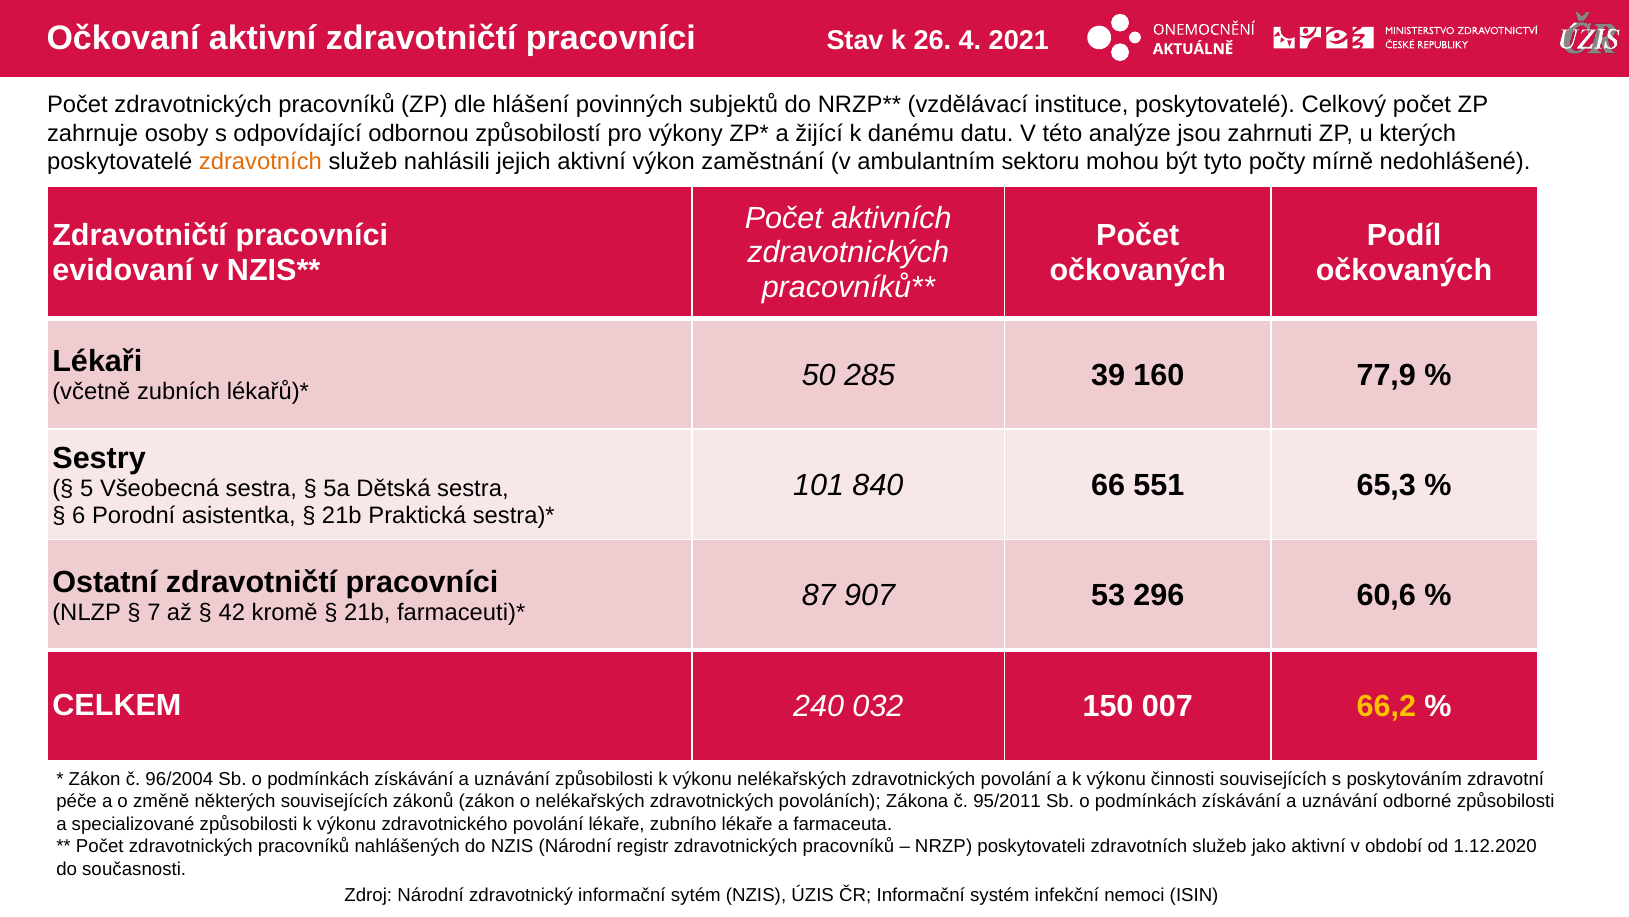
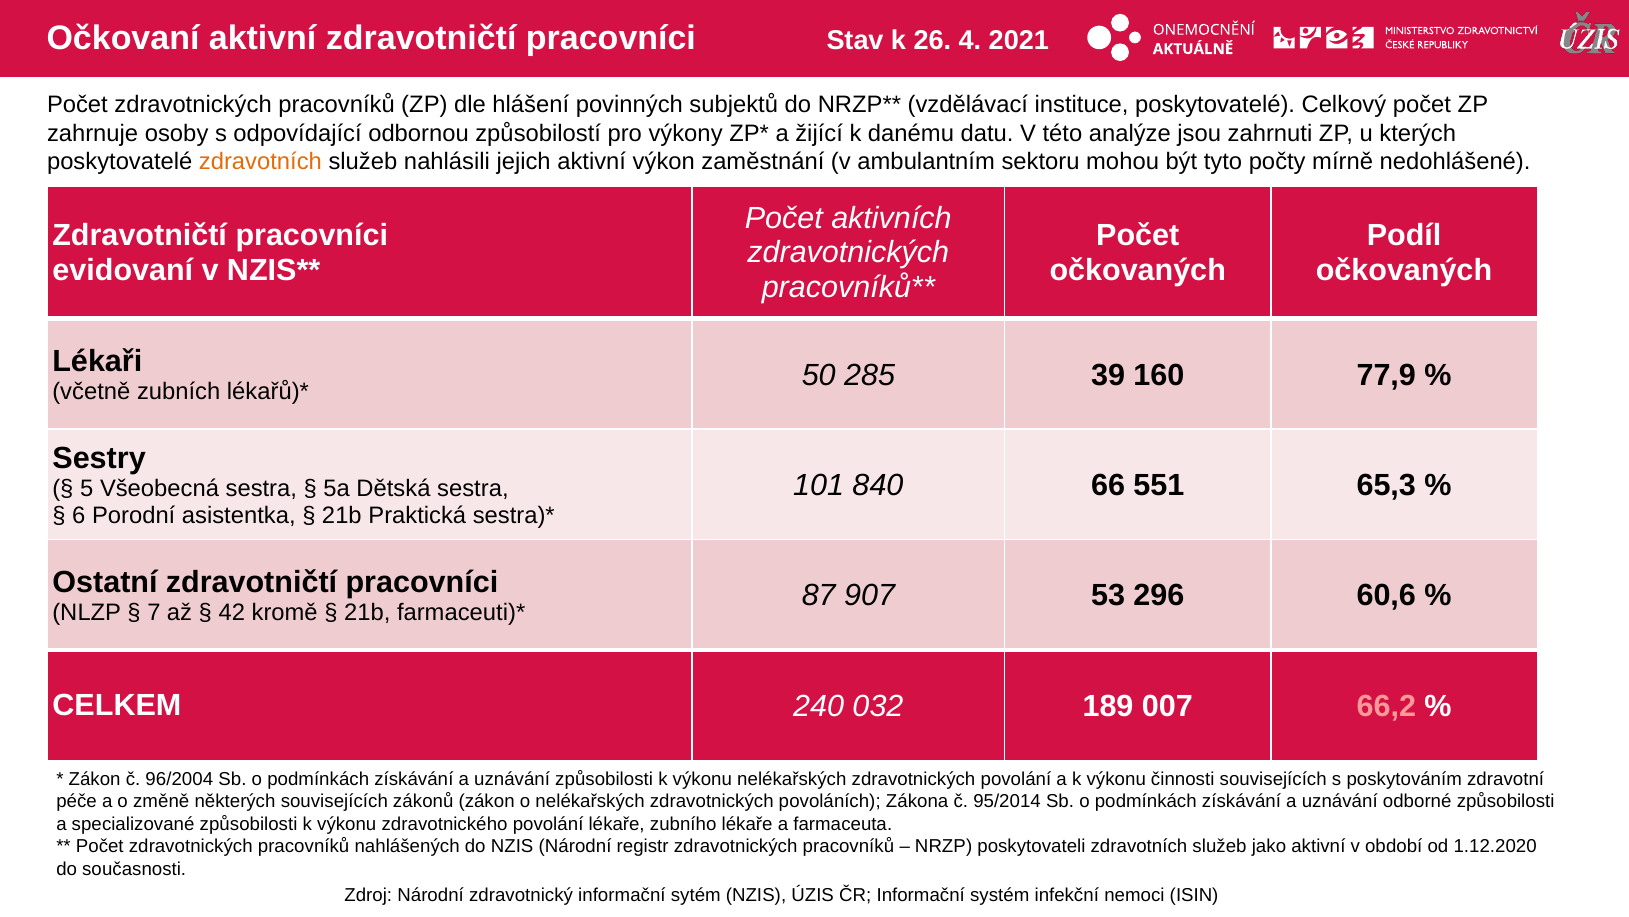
150: 150 -> 189
66,2 colour: yellow -> pink
95/2011: 95/2011 -> 95/2014
